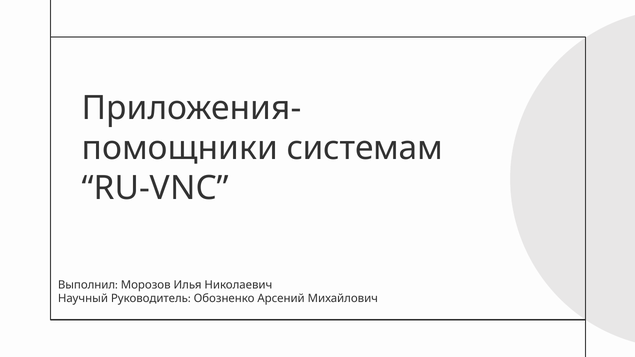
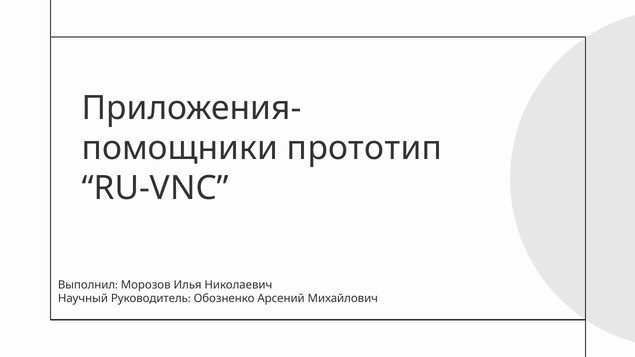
системам: системам -> прототип
